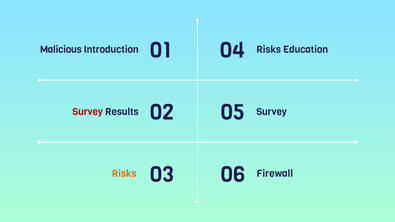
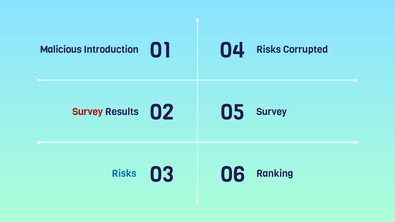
Education: Education -> Corrupted
Risks at (124, 174) colour: orange -> blue
Firewall: Firewall -> Ranking
